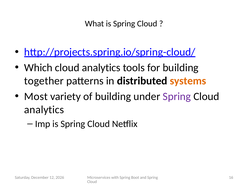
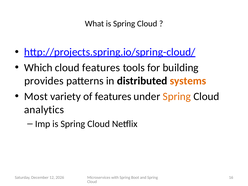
analytics at (101, 68): analytics -> features
together: together -> provides
of building: building -> features
Spring at (177, 96) colour: purple -> orange
